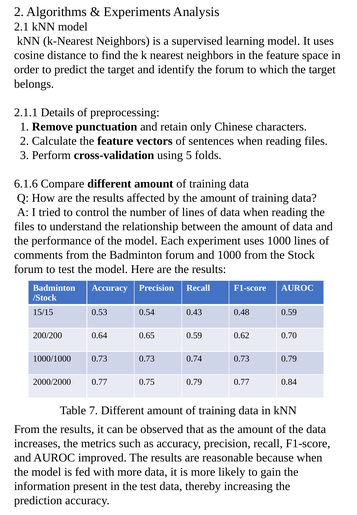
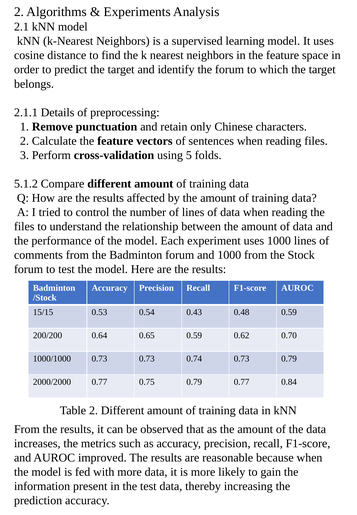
6.1.6: 6.1.6 -> 5.1.2
Table 7: 7 -> 2
